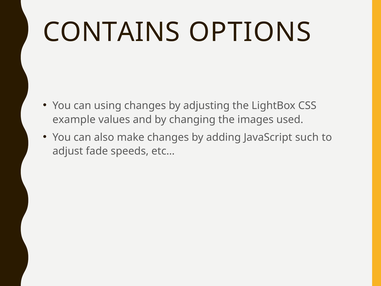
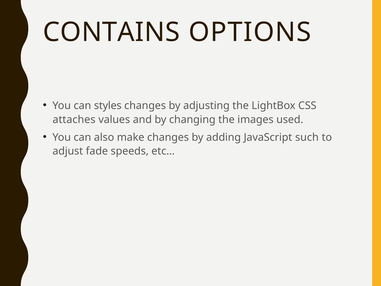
using: using -> styles
example: example -> attaches
